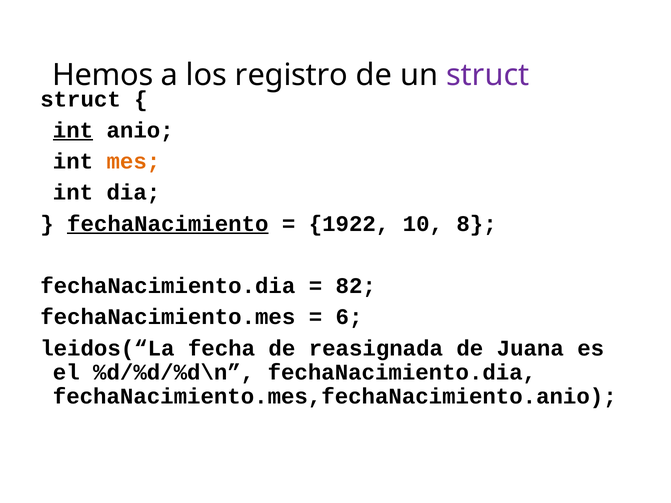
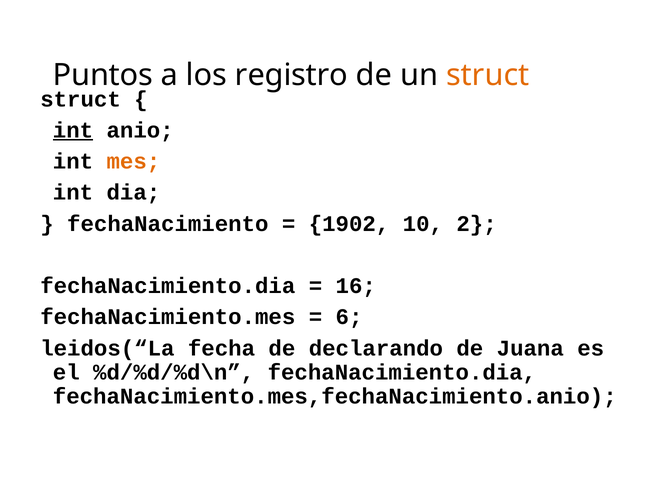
Hemos: Hemos -> Puntos
struct at (488, 75) colour: purple -> orange
fechaNacimiento underline: present -> none
1922: 1922 -> 1902
8: 8 -> 2
82: 82 -> 16
reasignada: reasignada -> declarando
